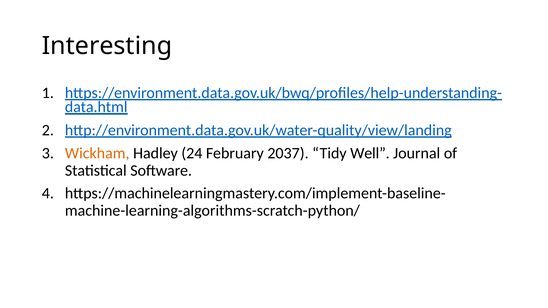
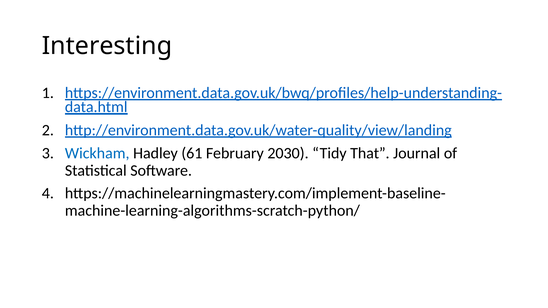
Wickham colour: orange -> blue
24: 24 -> 61
2037: 2037 -> 2030
Well: Well -> That
